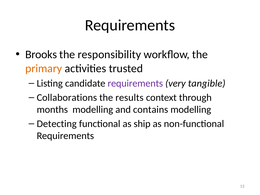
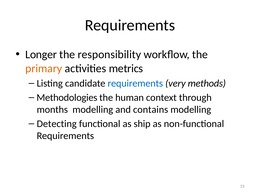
Brooks: Brooks -> Longer
trusted: trusted -> metrics
requirements at (135, 83) colour: purple -> blue
tangible: tangible -> methods
Collaborations: Collaborations -> Methodologies
results: results -> human
